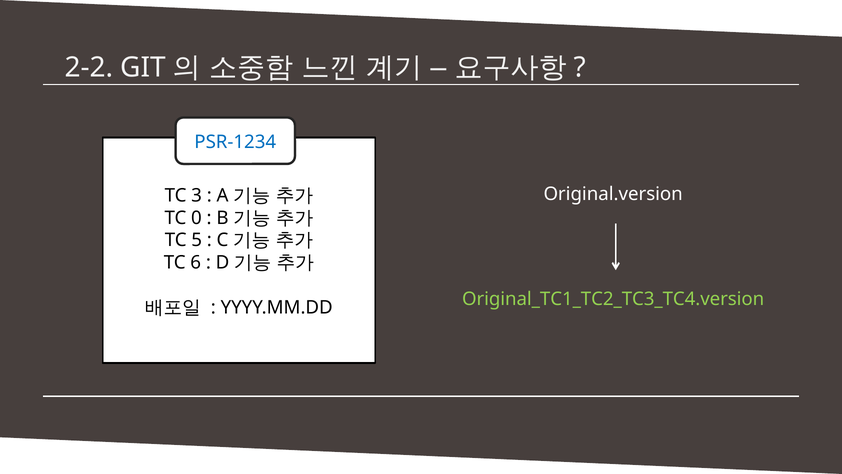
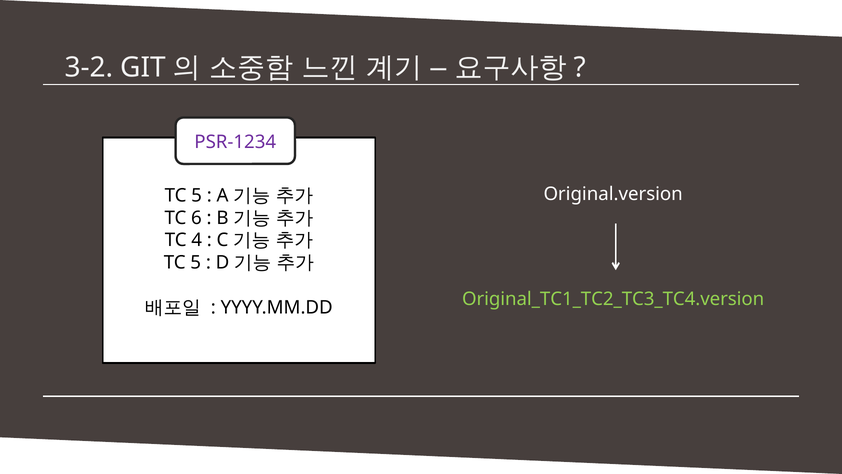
2-2: 2-2 -> 3-2
PSR-1234 colour: blue -> purple
3 at (197, 195): 3 -> 5
0: 0 -> 6
5: 5 -> 4
6 at (196, 263): 6 -> 5
